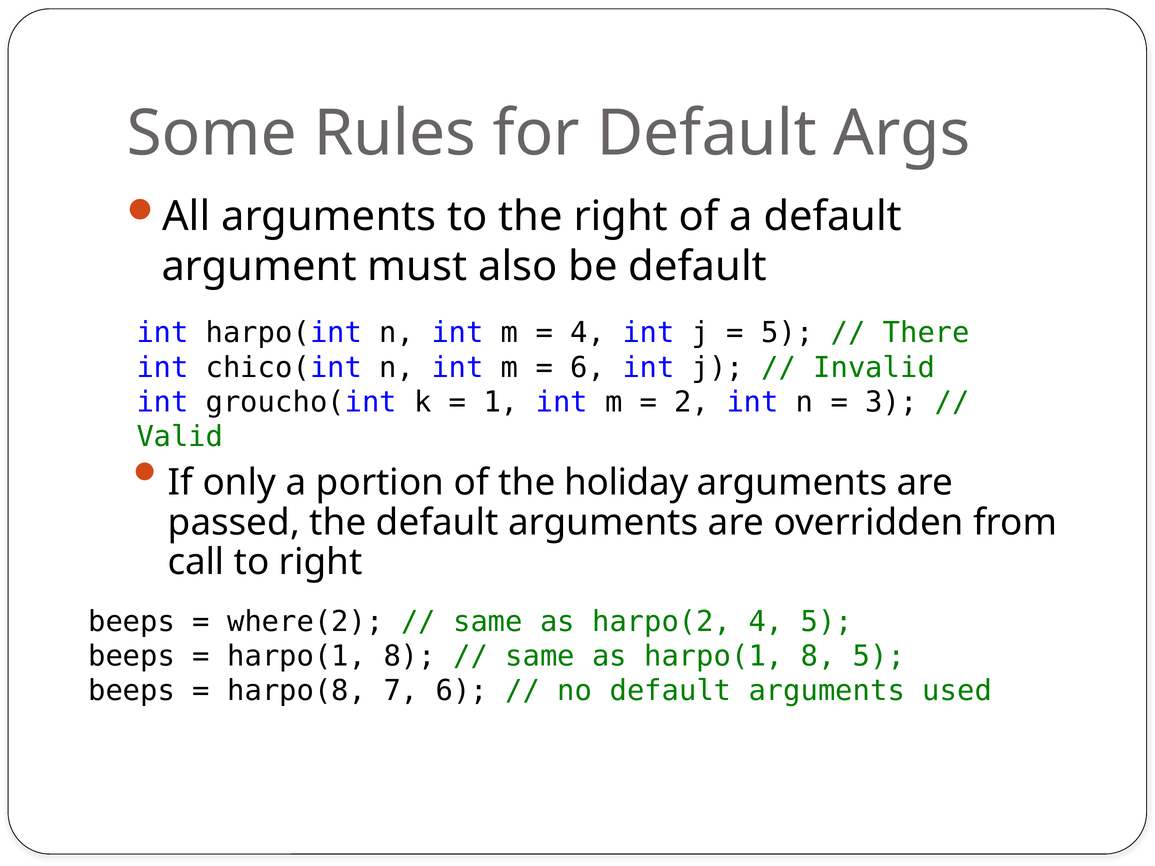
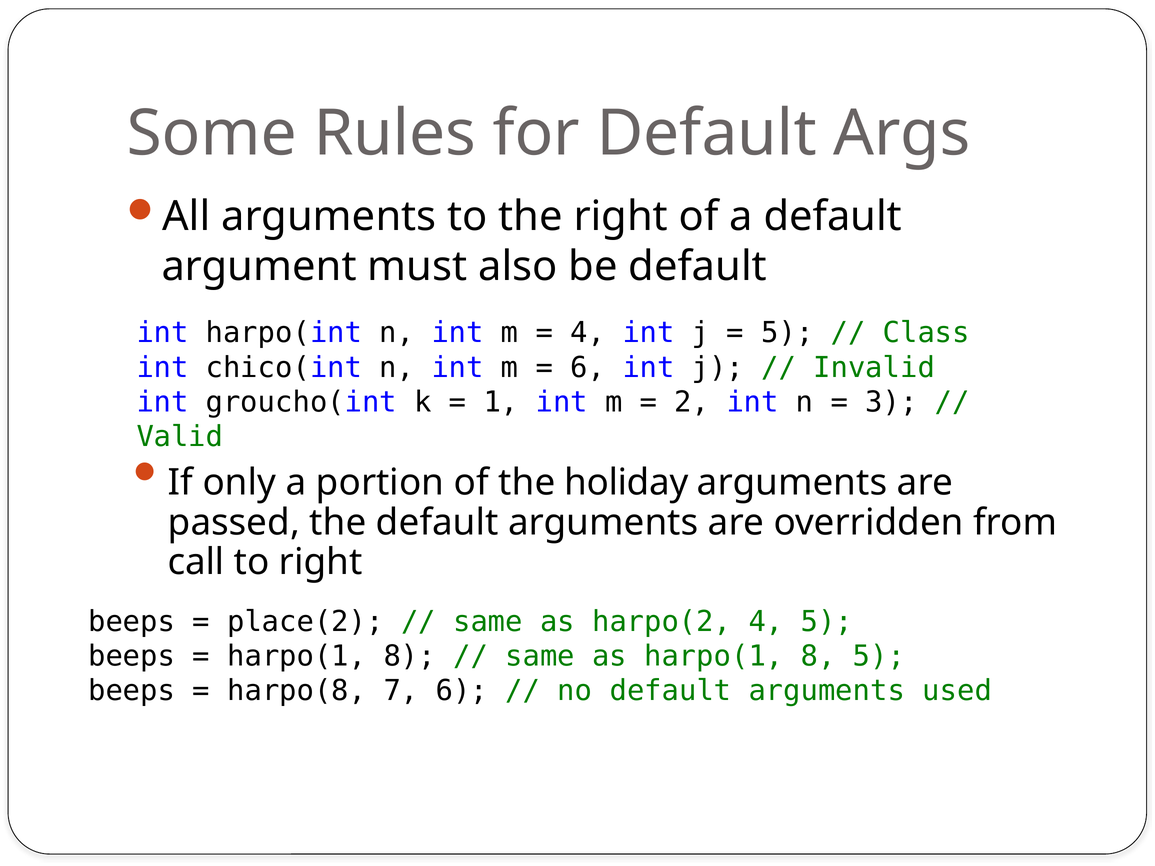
There: There -> Class
where(2: where(2 -> place(2
